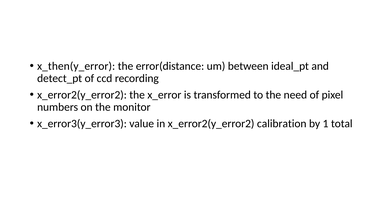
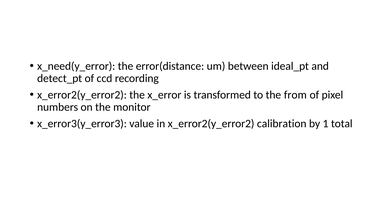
x_then(y_error: x_then(y_error -> x_need(y_error
need: need -> from
